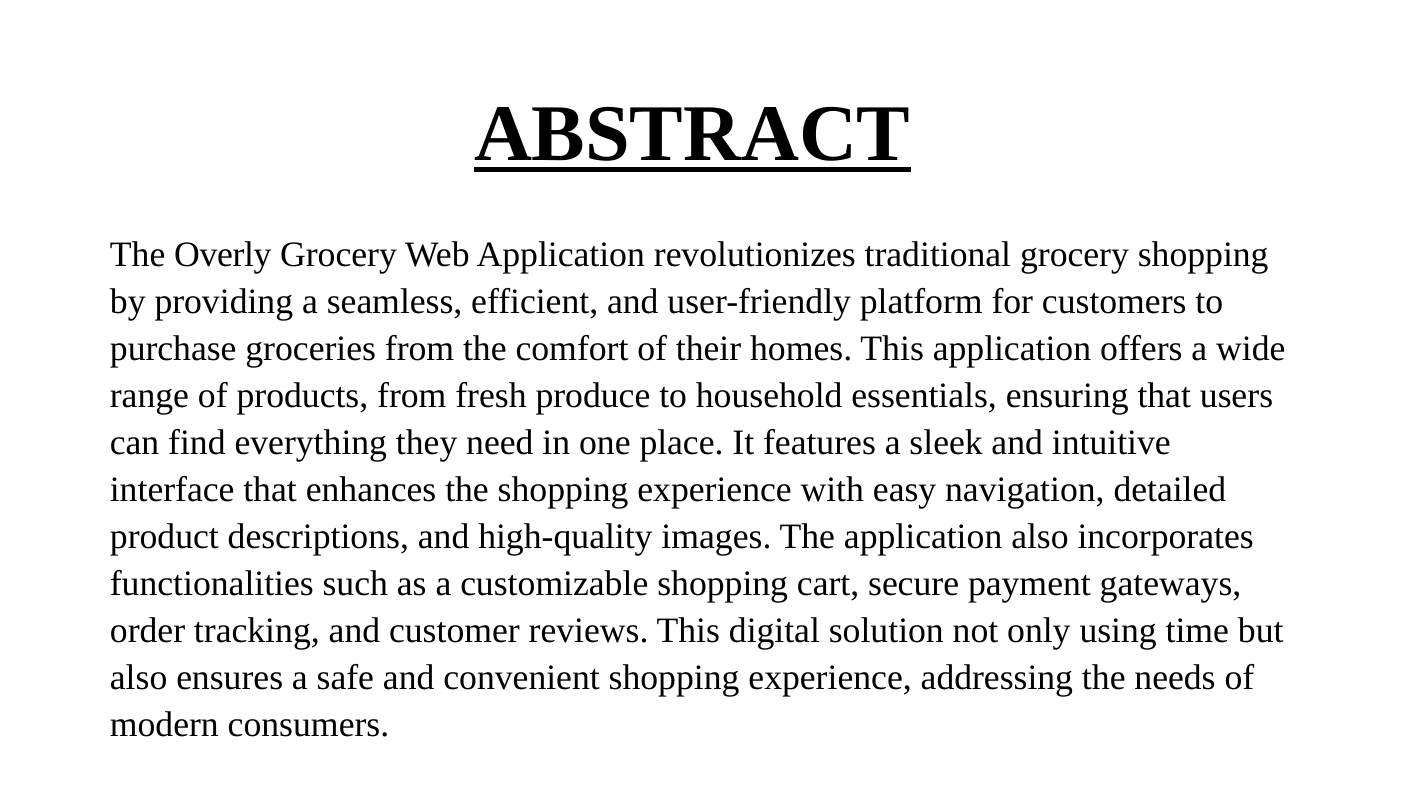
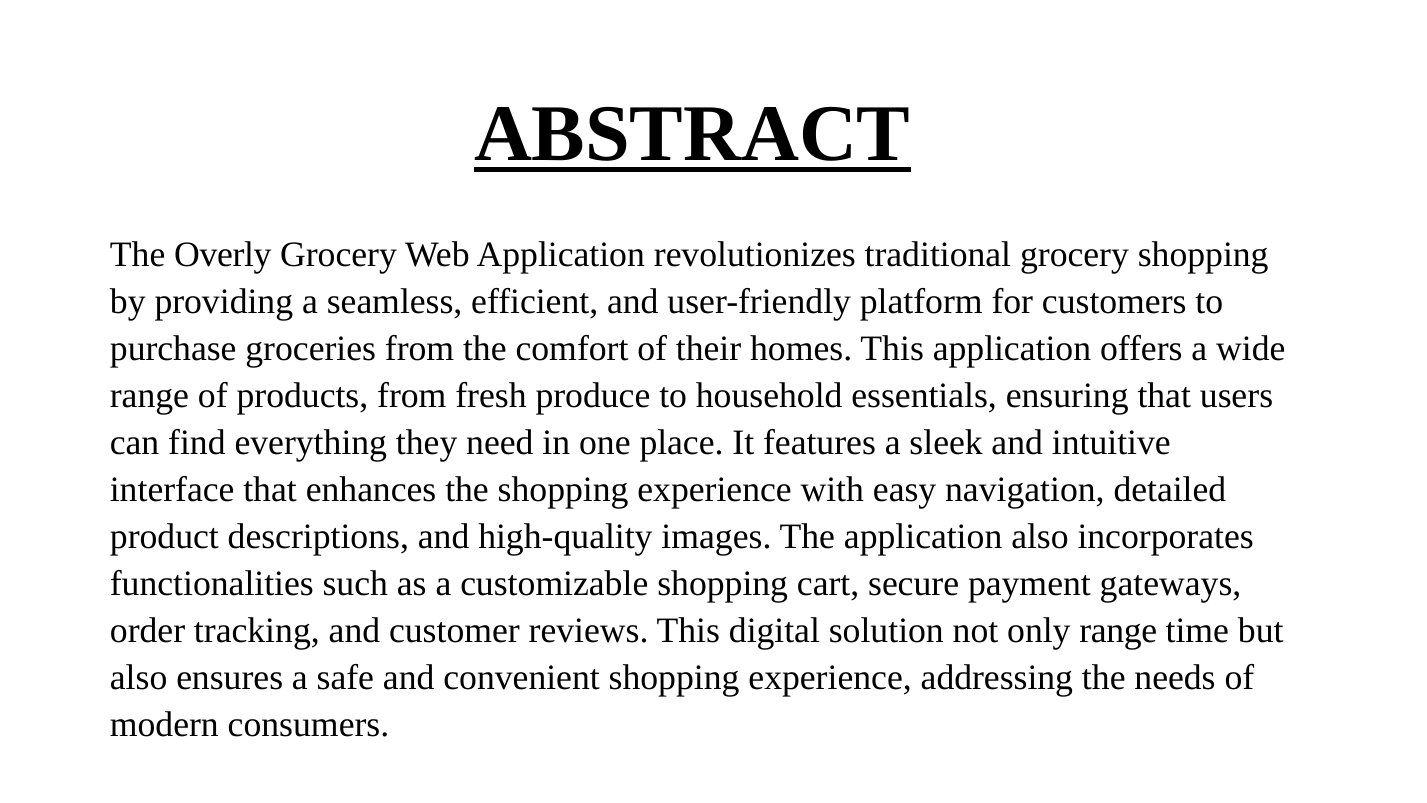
only using: using -> range
